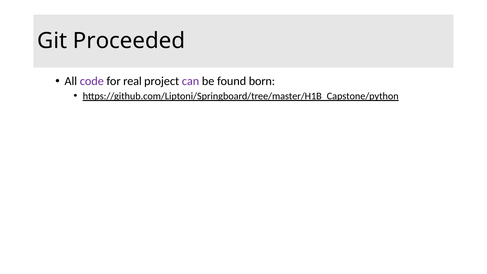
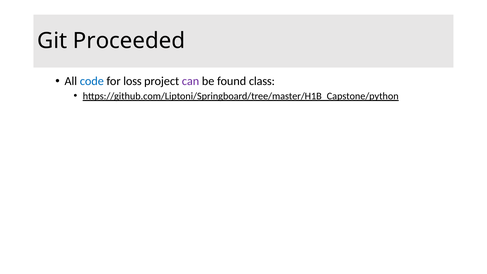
code colour: purple -> blue
real: real -> loss
born: born -> class
